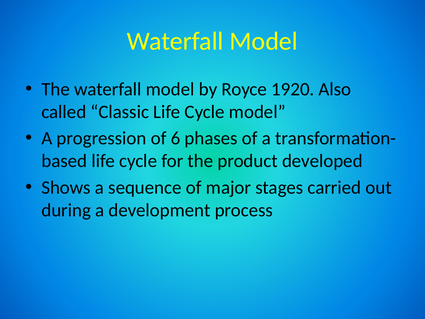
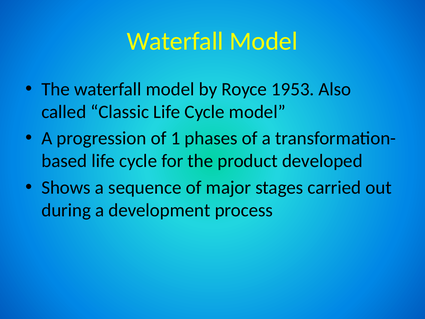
1920: 1920 -> 1953
6: 6 -> 1
